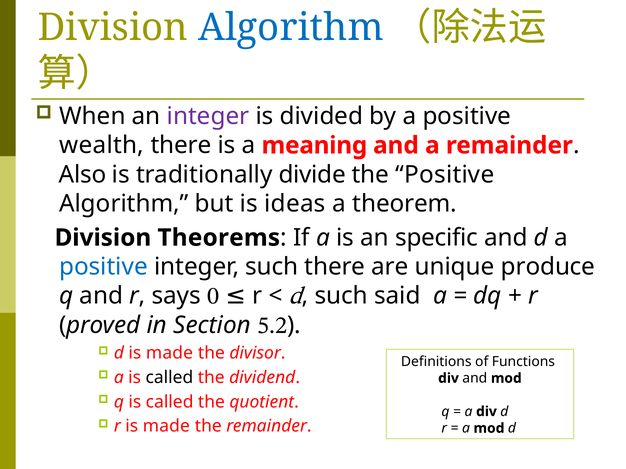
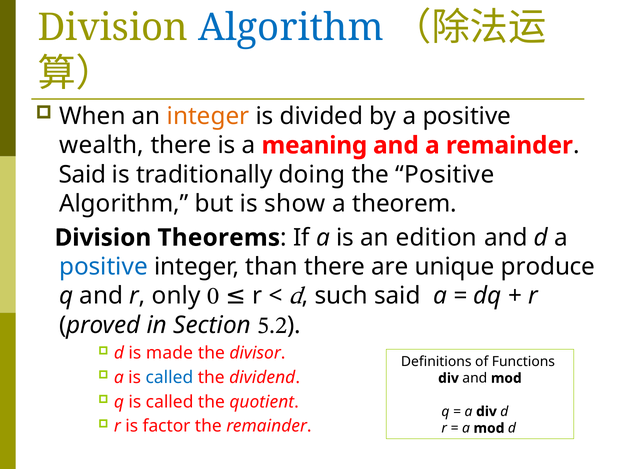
integer at (208, 116) colour: purple -> orange
Also at (83, 175): Also -> Said
divide: divide -> doing
ideas: ideas -> show
specific: specific -> edition
integer such: such -> than
says: says -> only
called at (169, 378) colour: black -> blue
r is made: made -> factor
